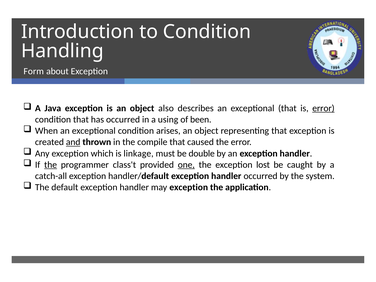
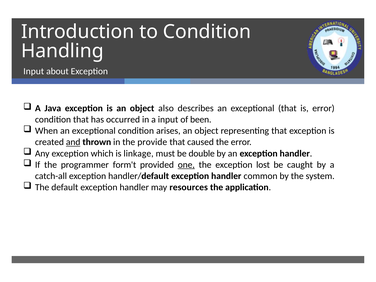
Form at (34, 71): Form -> Input
error at (323, 108) underline: present -> none
a using: using -> input
compile: compile -> provide
the at (51, 165) underline: present -> none
class't: class't -> form't
handler occurred: occurred -> common
may exception: exception -> resources
